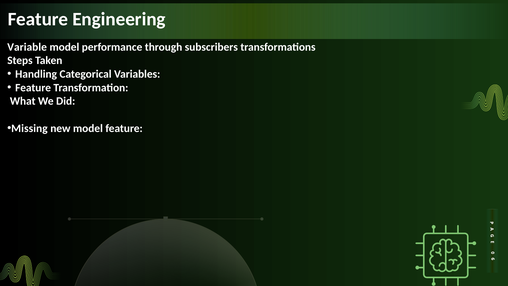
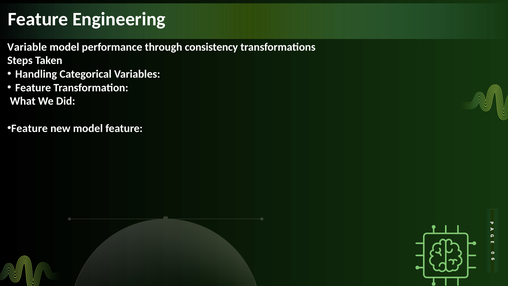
subscribers: subscribers -> consistency
Missing at (29, 128): Missing -> Feature
